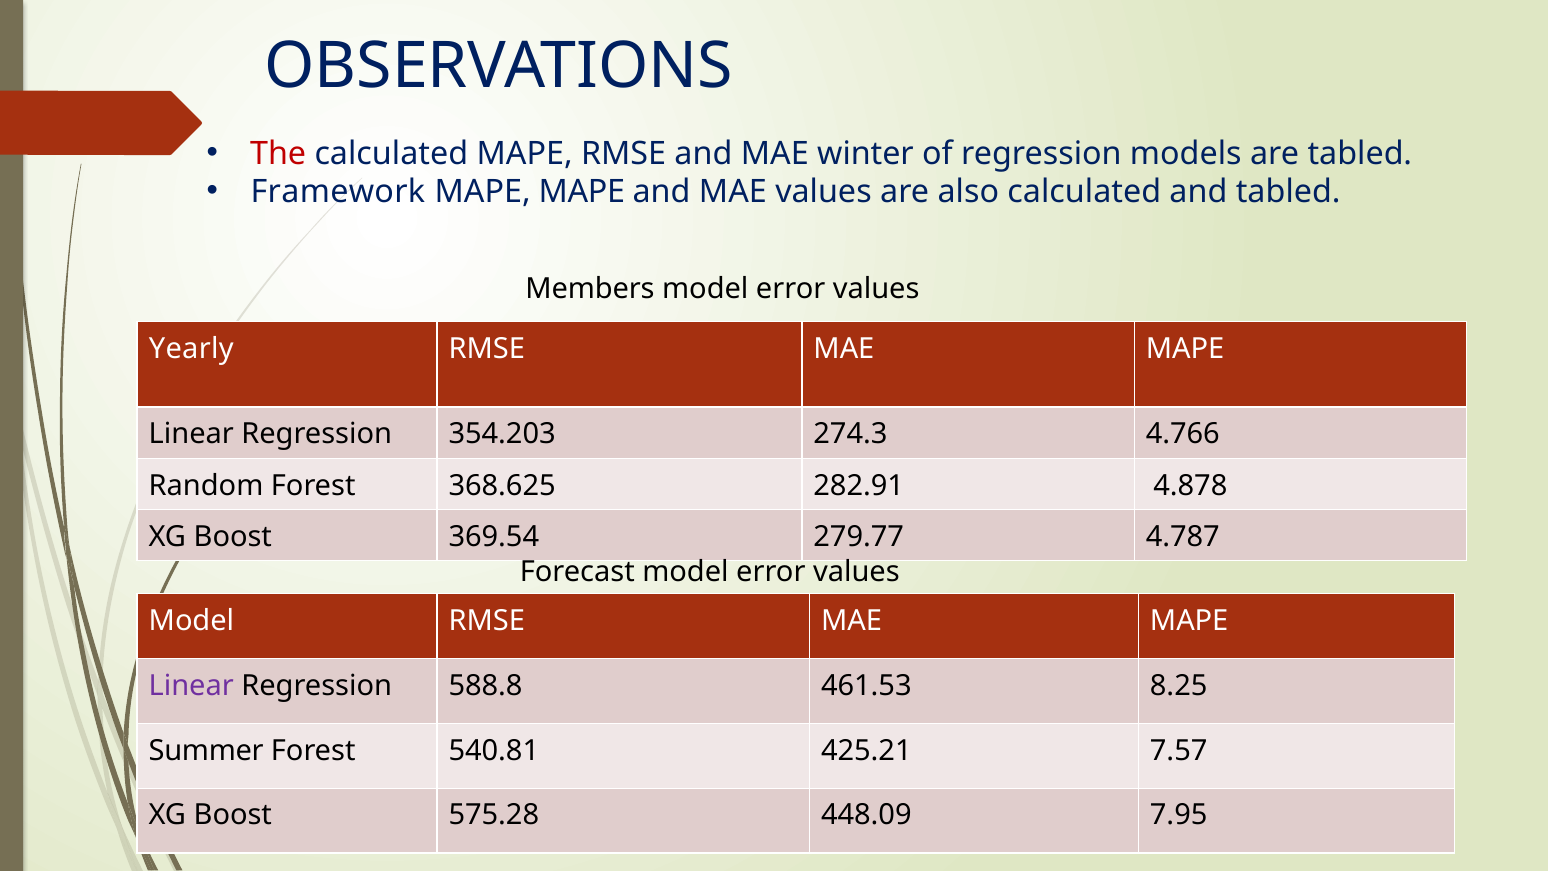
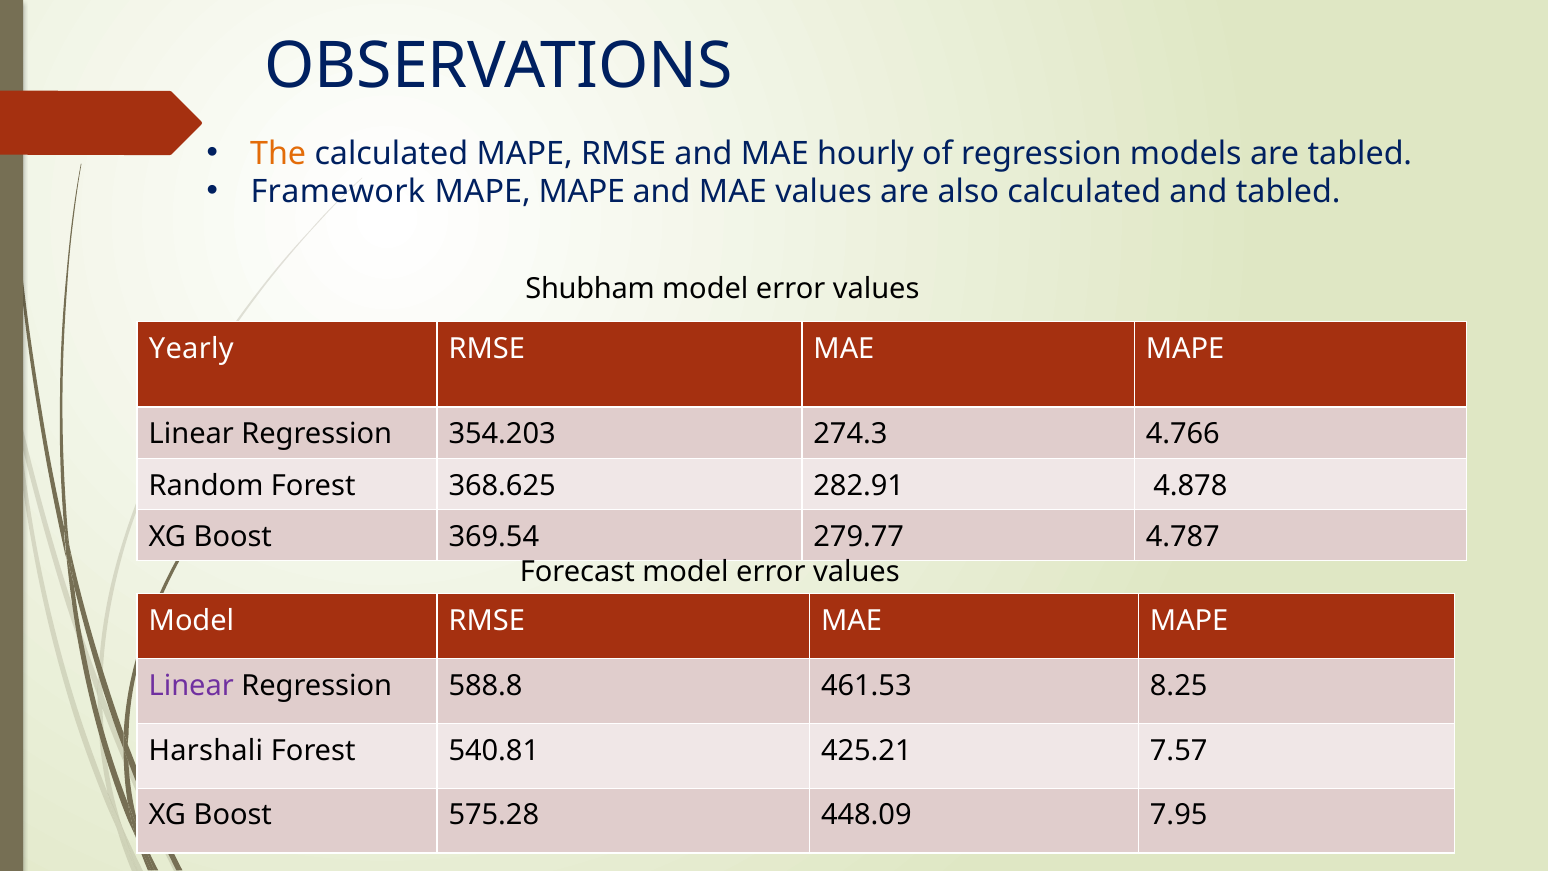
The colour: red -> orange
winter: winter -> hourly
Members: Members -> Shubham
Summer: Summer -> Harshali
